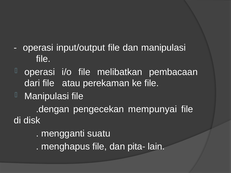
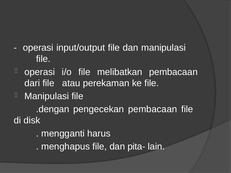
pengecekan mempunyai: mempunyai -> pembacaan
suatu: suatu -> harus
